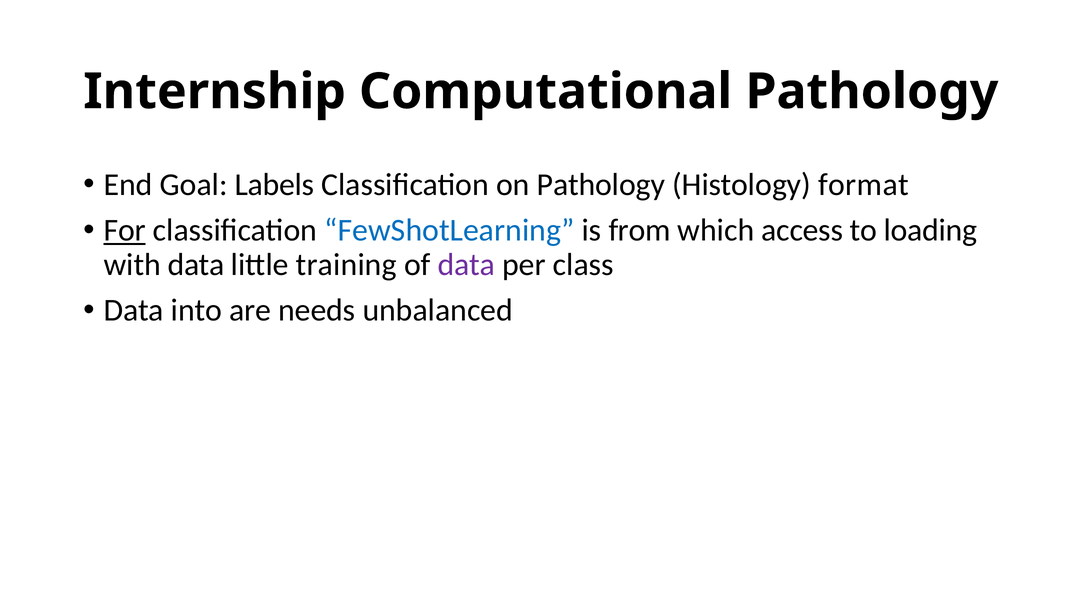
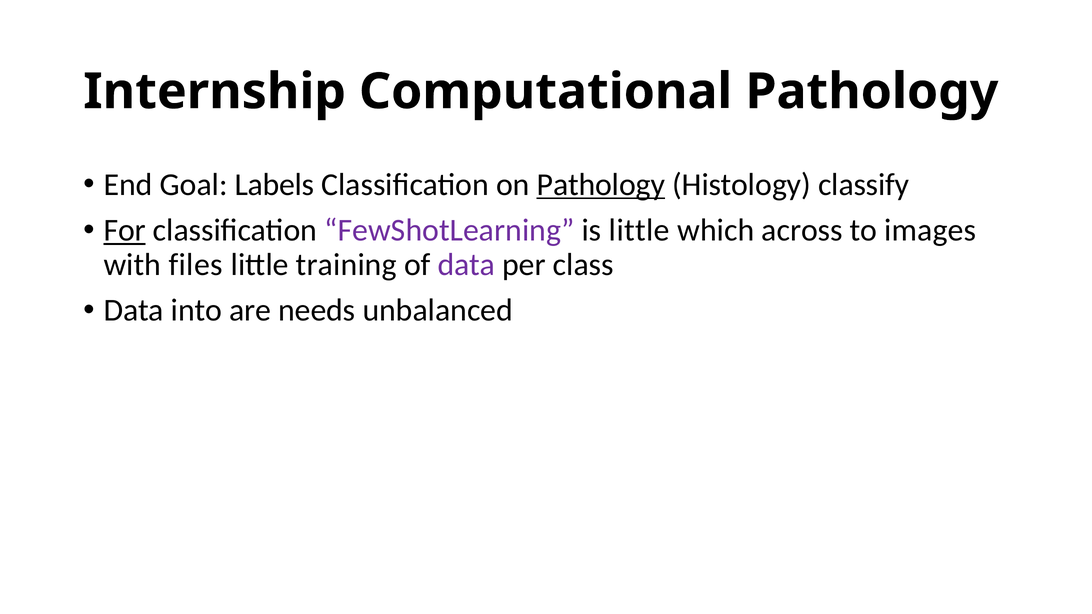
Pathology at (601, 185) underline: none -> present
format: format -> classify
FewShotLearning colour: blue -> purple
is from: from -> little
access: access -> across
loading: loading -> images
with data: data -> files
